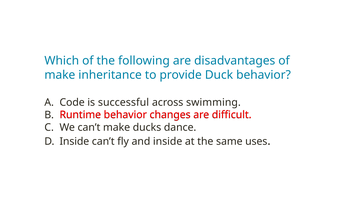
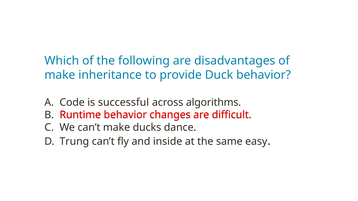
swimming: swimming -> algorithms
Inside at (74, 142): Inside -> Trung
uses: uses -> easy
